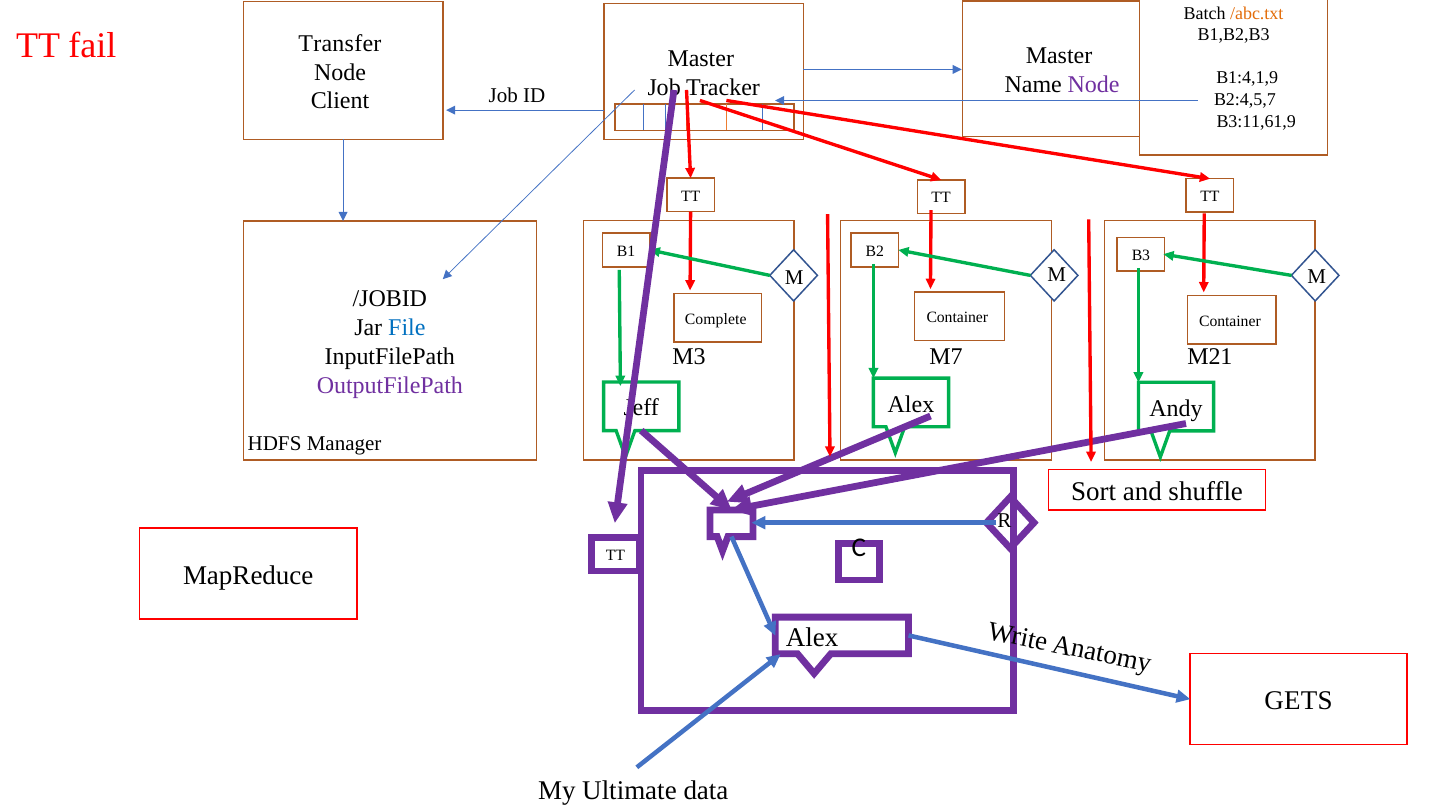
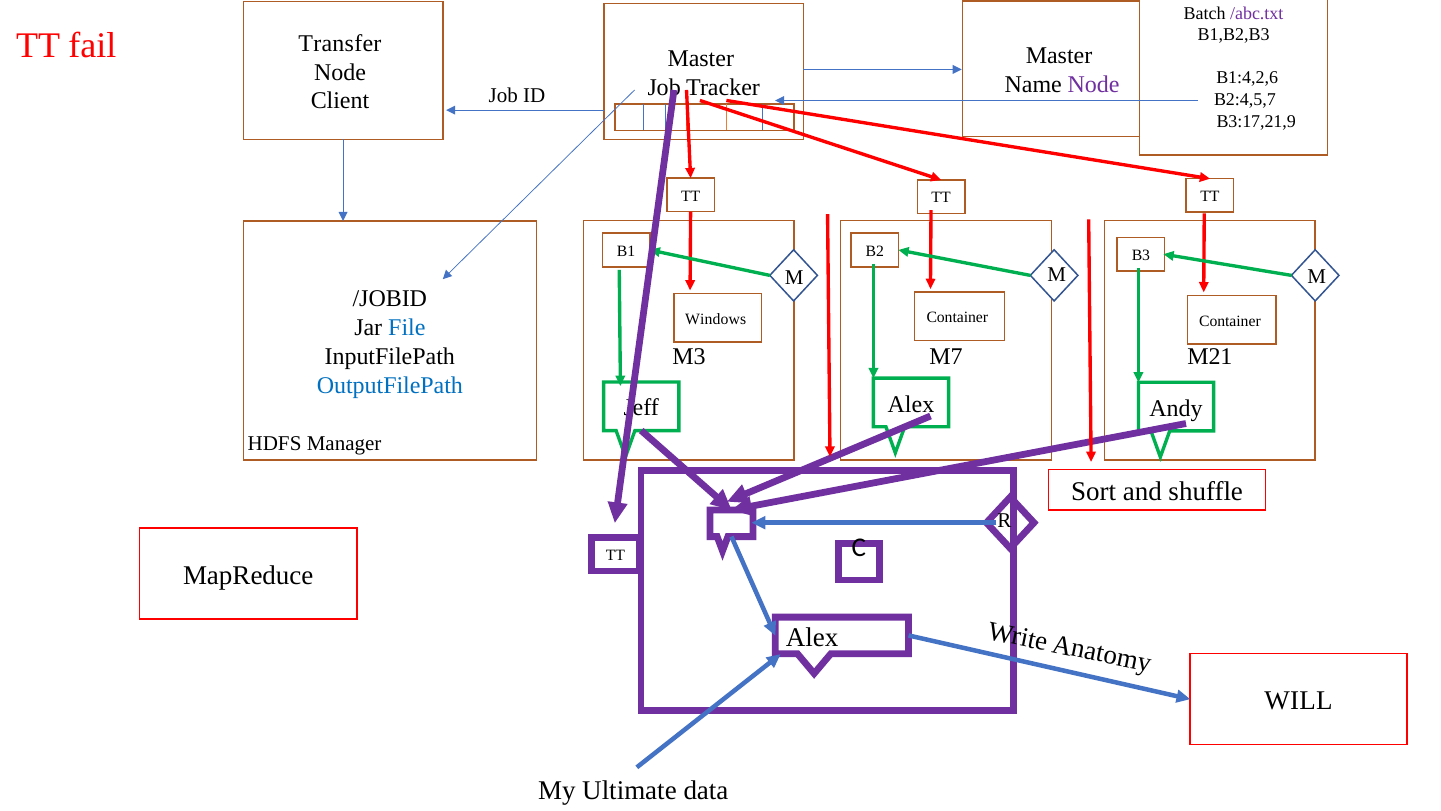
/abc.txt colour: orange -> purple
B1:4,1,9: B1:4,1,9 -> B1:4,2,6
B3:11,61,9: B3:11,61,9 -> B3:17,21,9
Complete: Complete -> Windows
OutputFilePath colour: purple -> blue
GETS: GETS -> WILL
